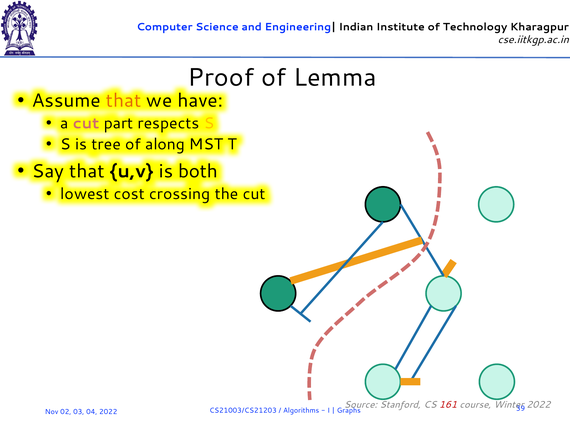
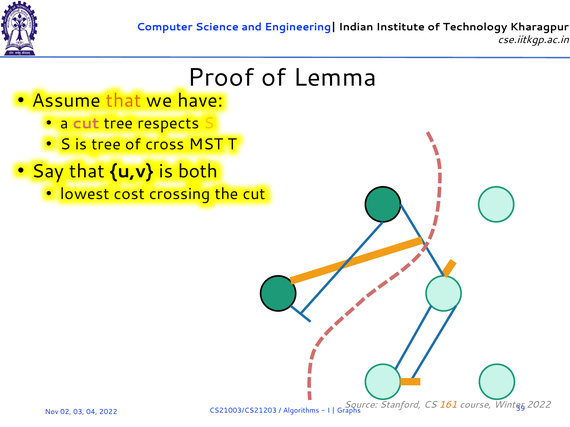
cut part: part -> tree
along: along -> cross
161 colour: red -> orange
